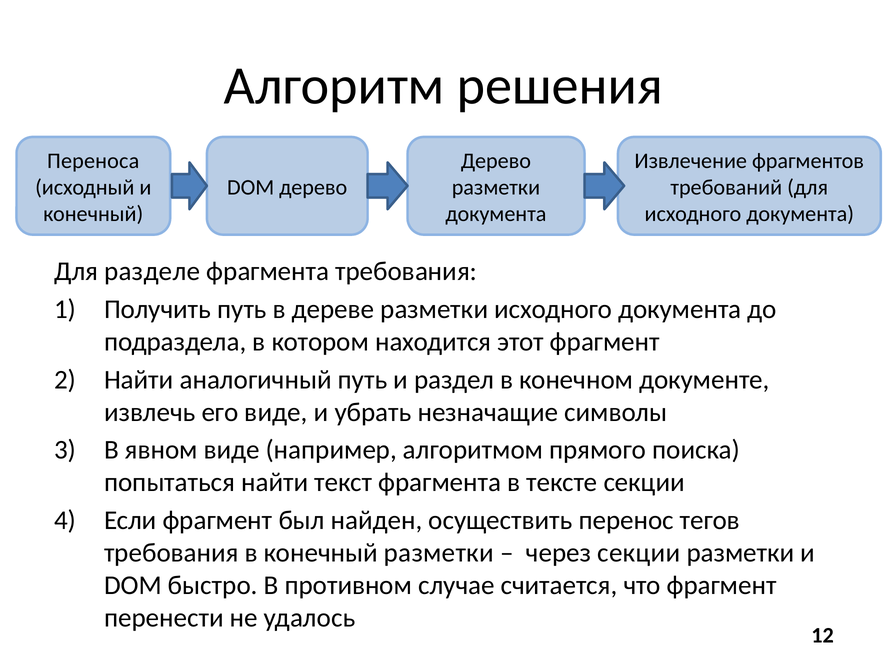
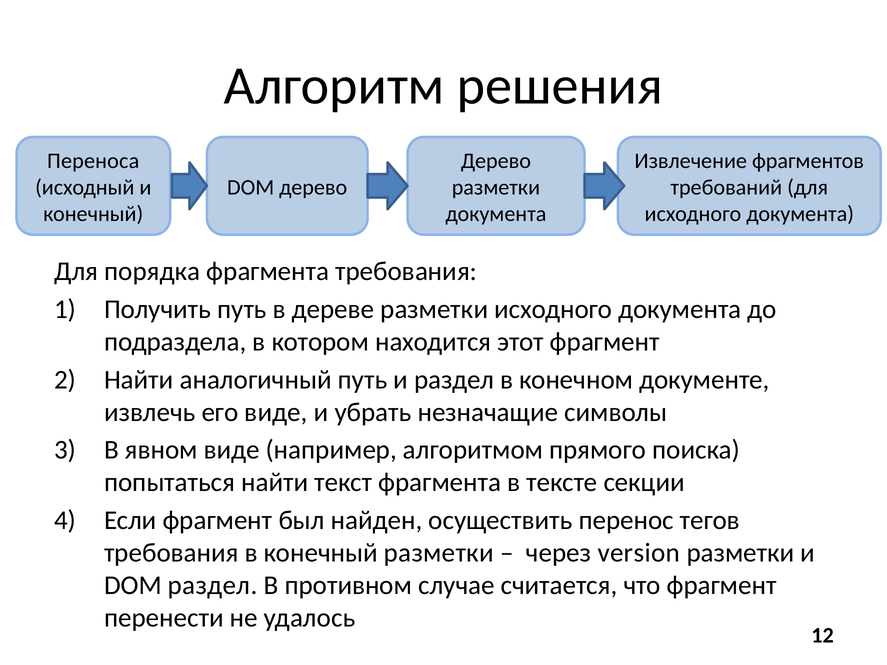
разделе: разделе -> порядка
через секции: секции -> version
DOM быстро: быстро -> раздел
